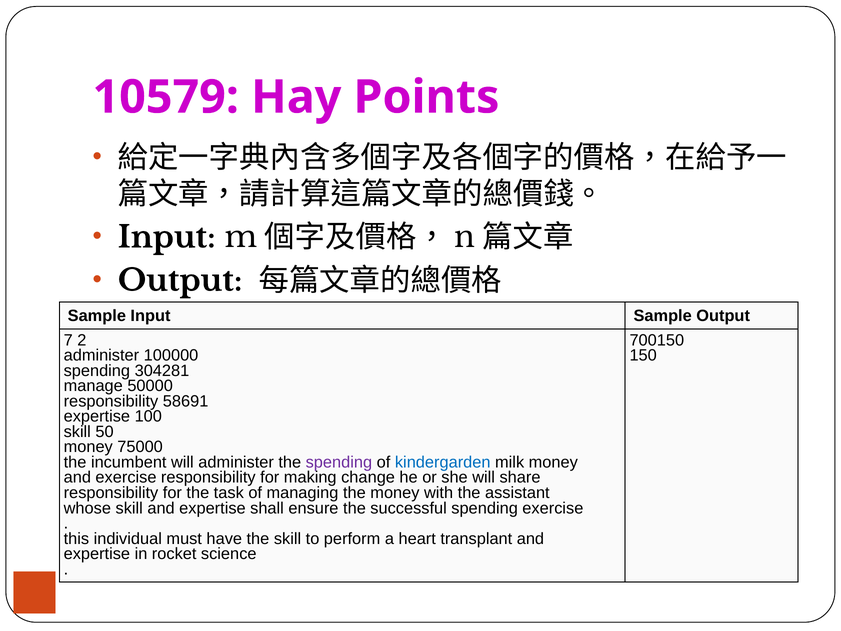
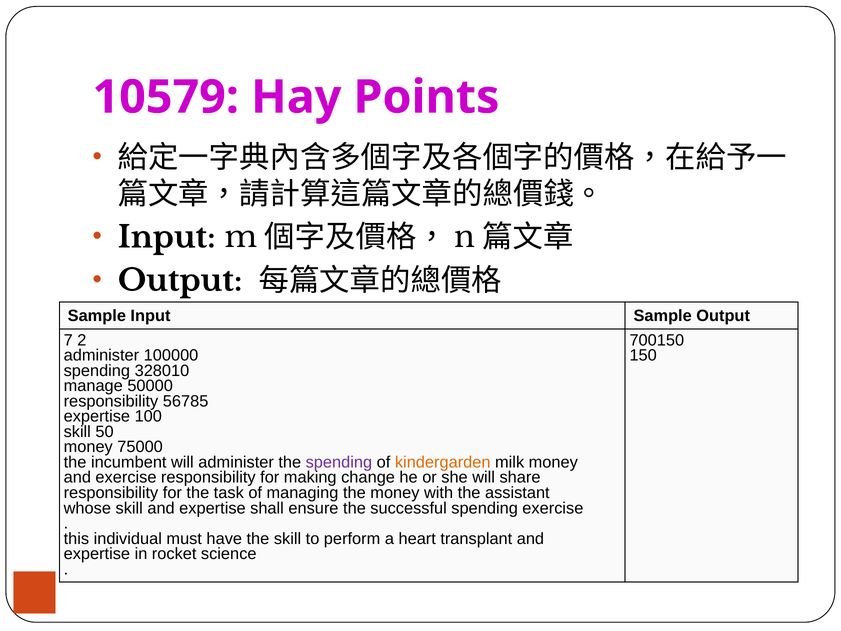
304281: 304281 -> 328010
58691: 58691 -> 56785
kindergarden colour: blue -> orange
